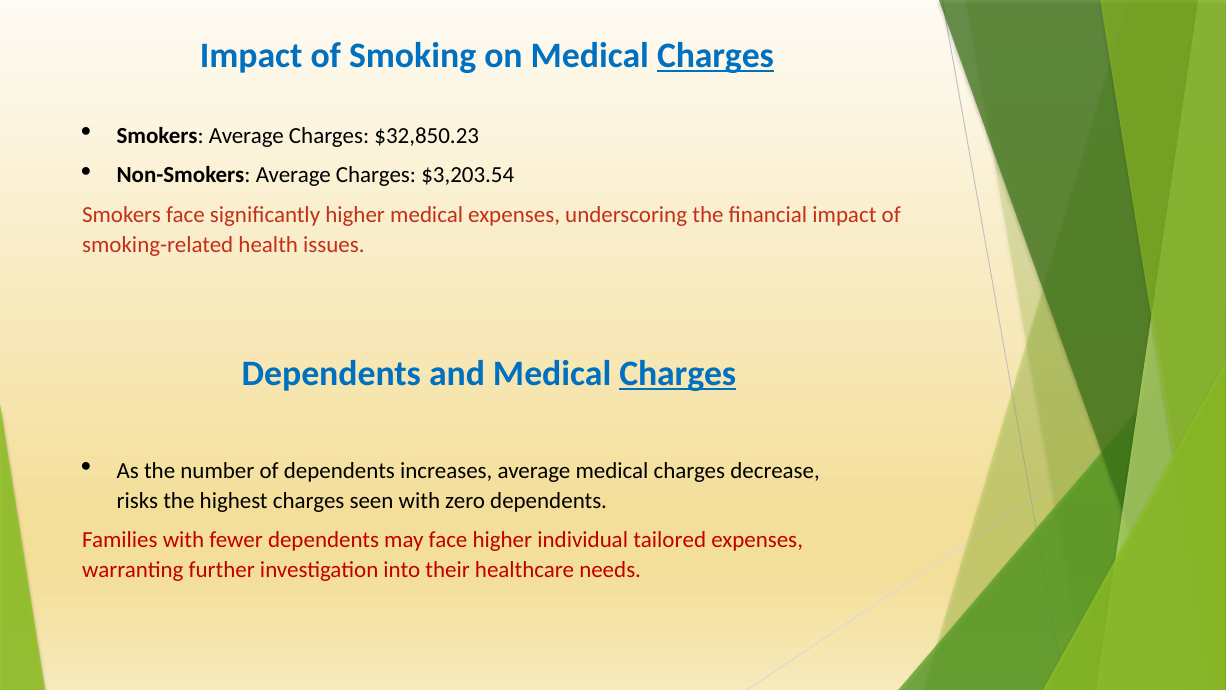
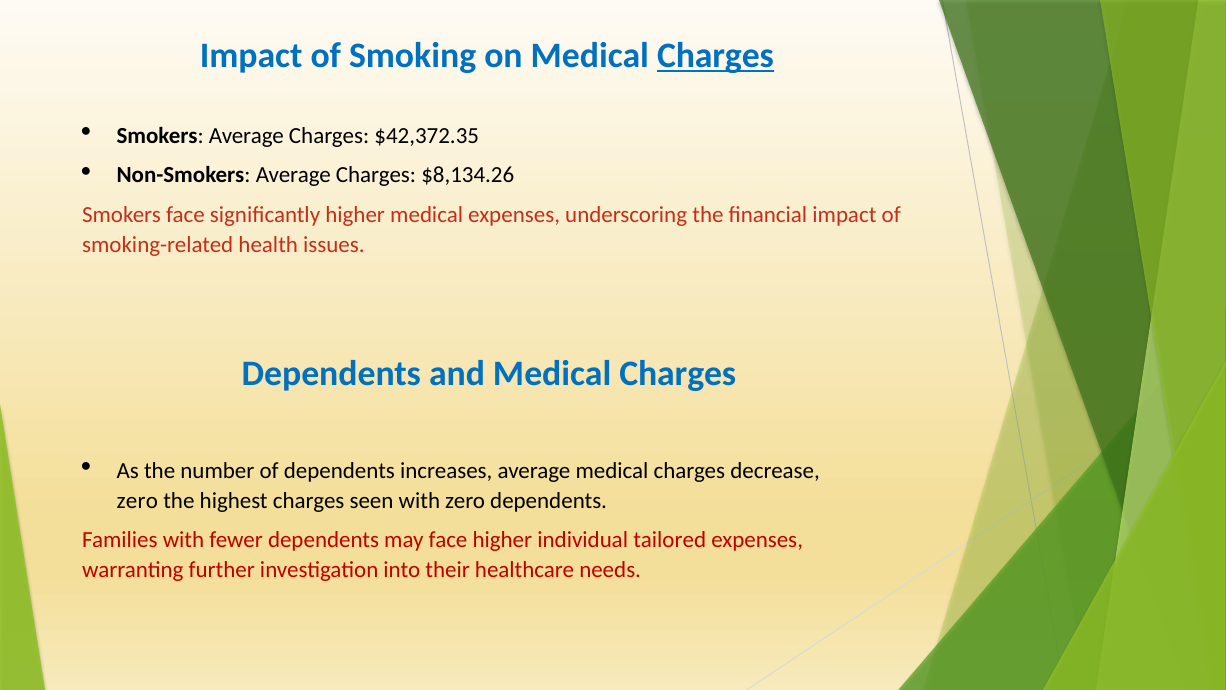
$32,850.23: $32,850.23 -> $42,372.35
$3,203.54: $3,203.54 -> $8,134.26
Charges at (678, 373) underline: present -> none
risks at (137, 500): risks -> zero
